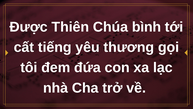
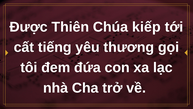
bình: bình -> kiếp
